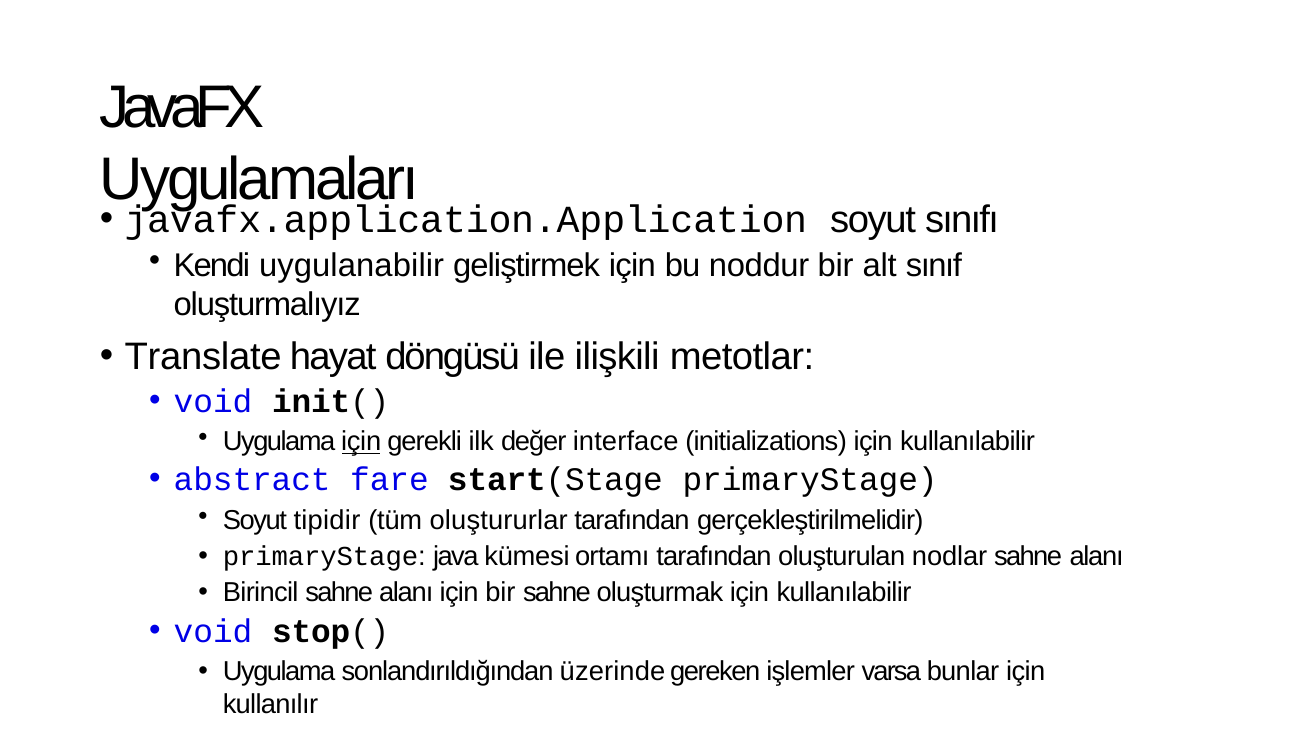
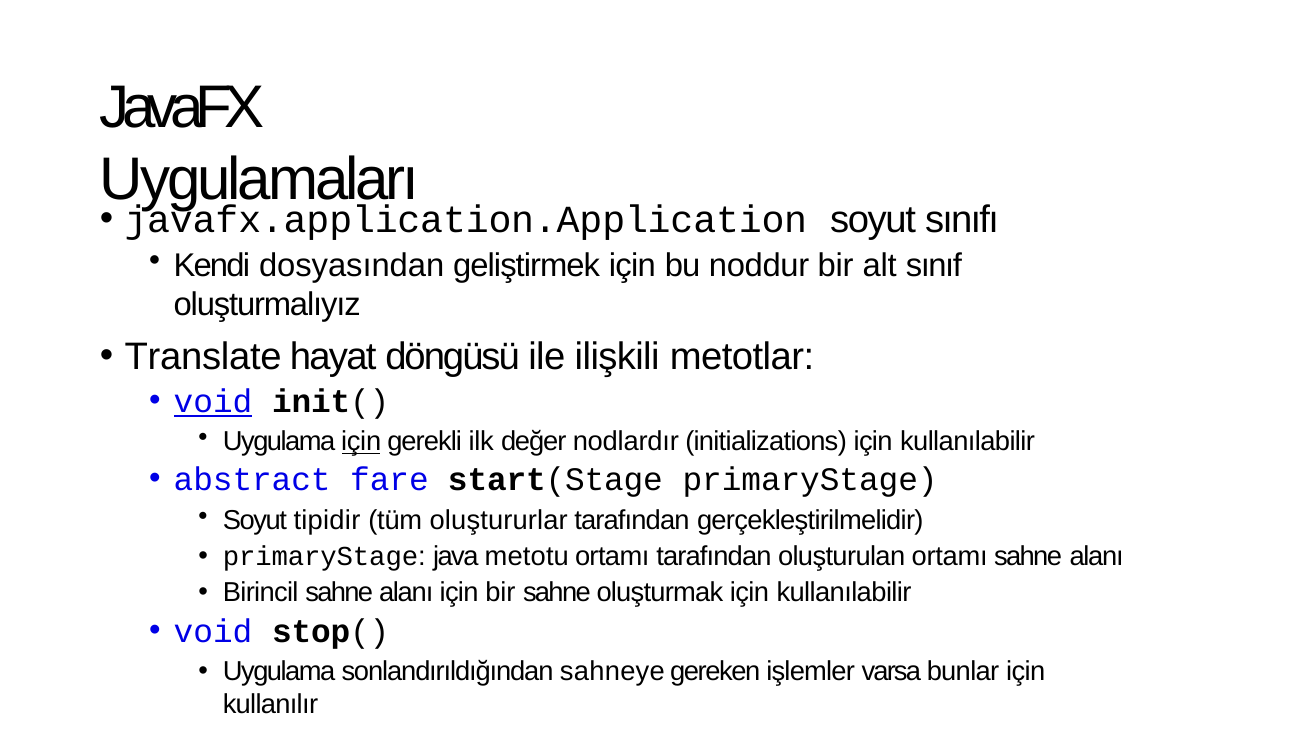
uygulanabilir: uygulanabilir -> dosyasından
void at (213, 401) underline: none -> present
interface: interface -> nodlardır
kümesi: kümesi -> metotu
oluşturulan nodlar: nodlar -> ortamı
üzerinde: üzerinde -> sahneye
